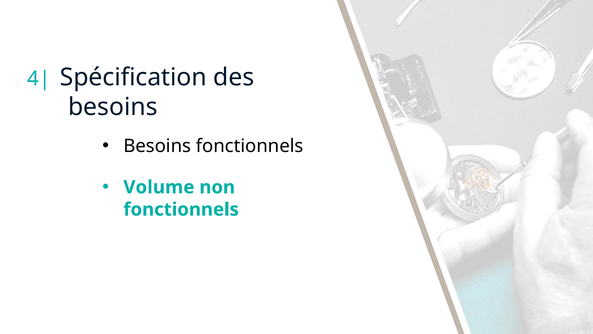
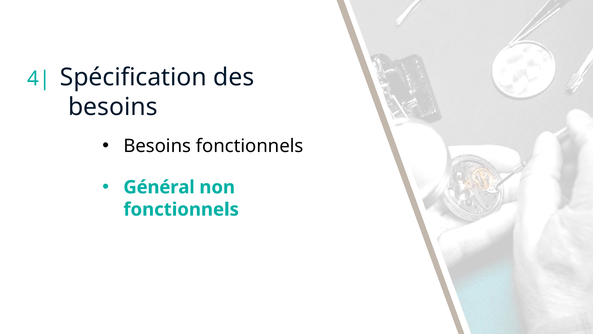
Volume: Volume -> Général
